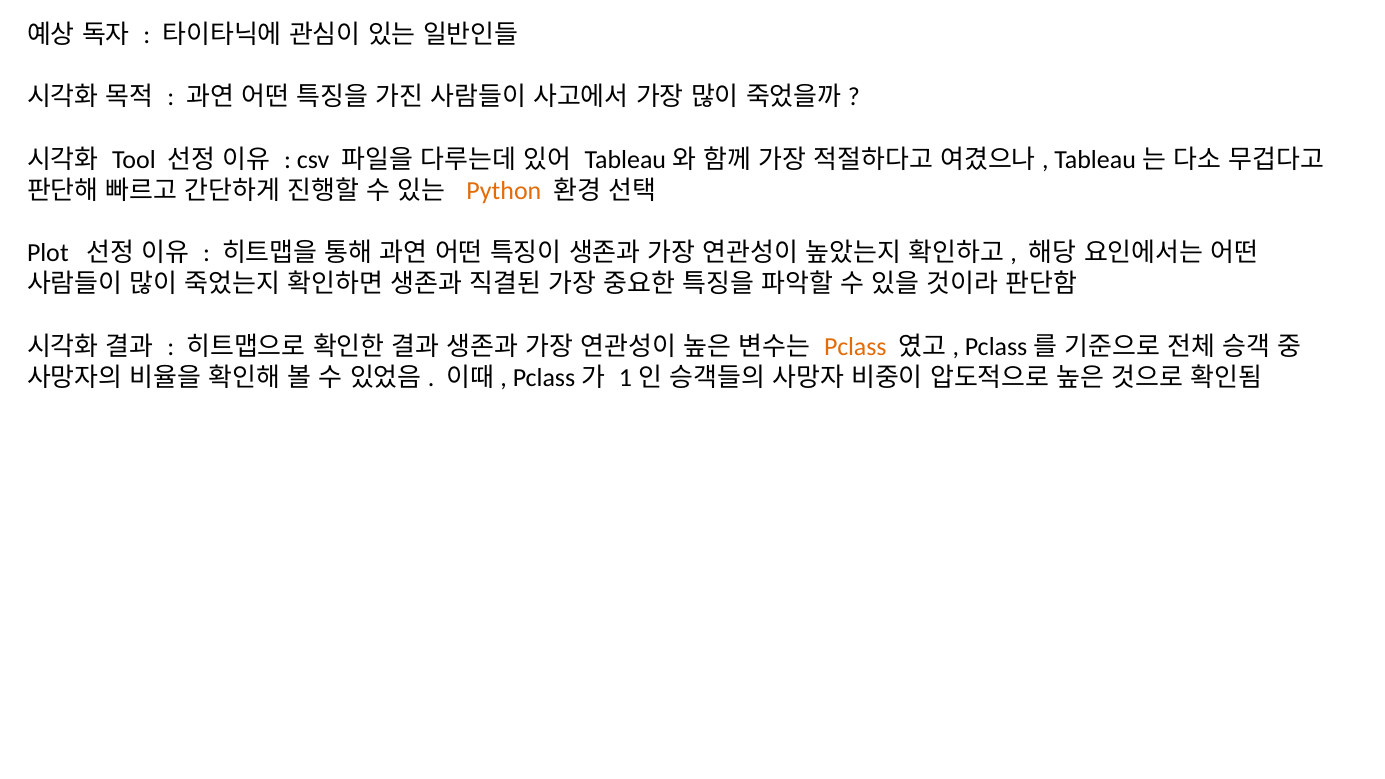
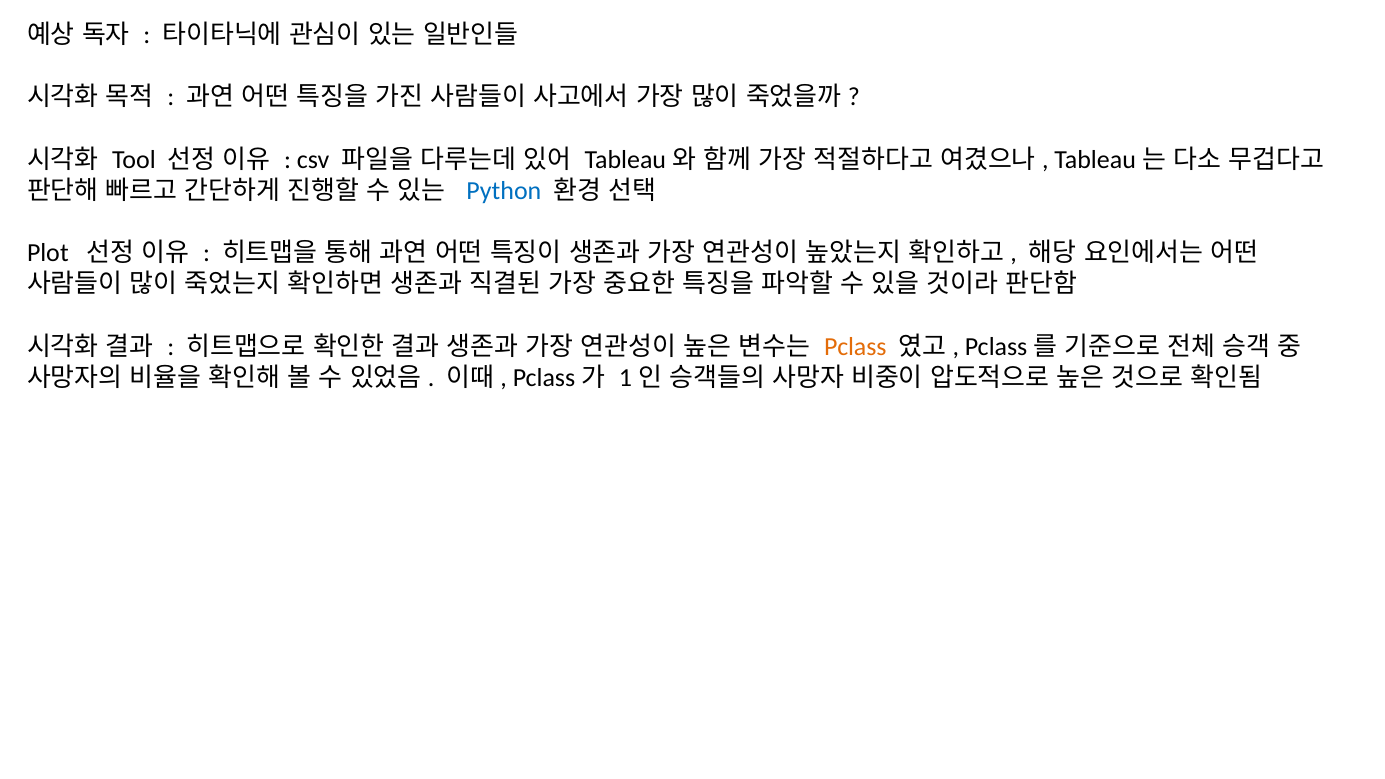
Python colour: orange -> blue
